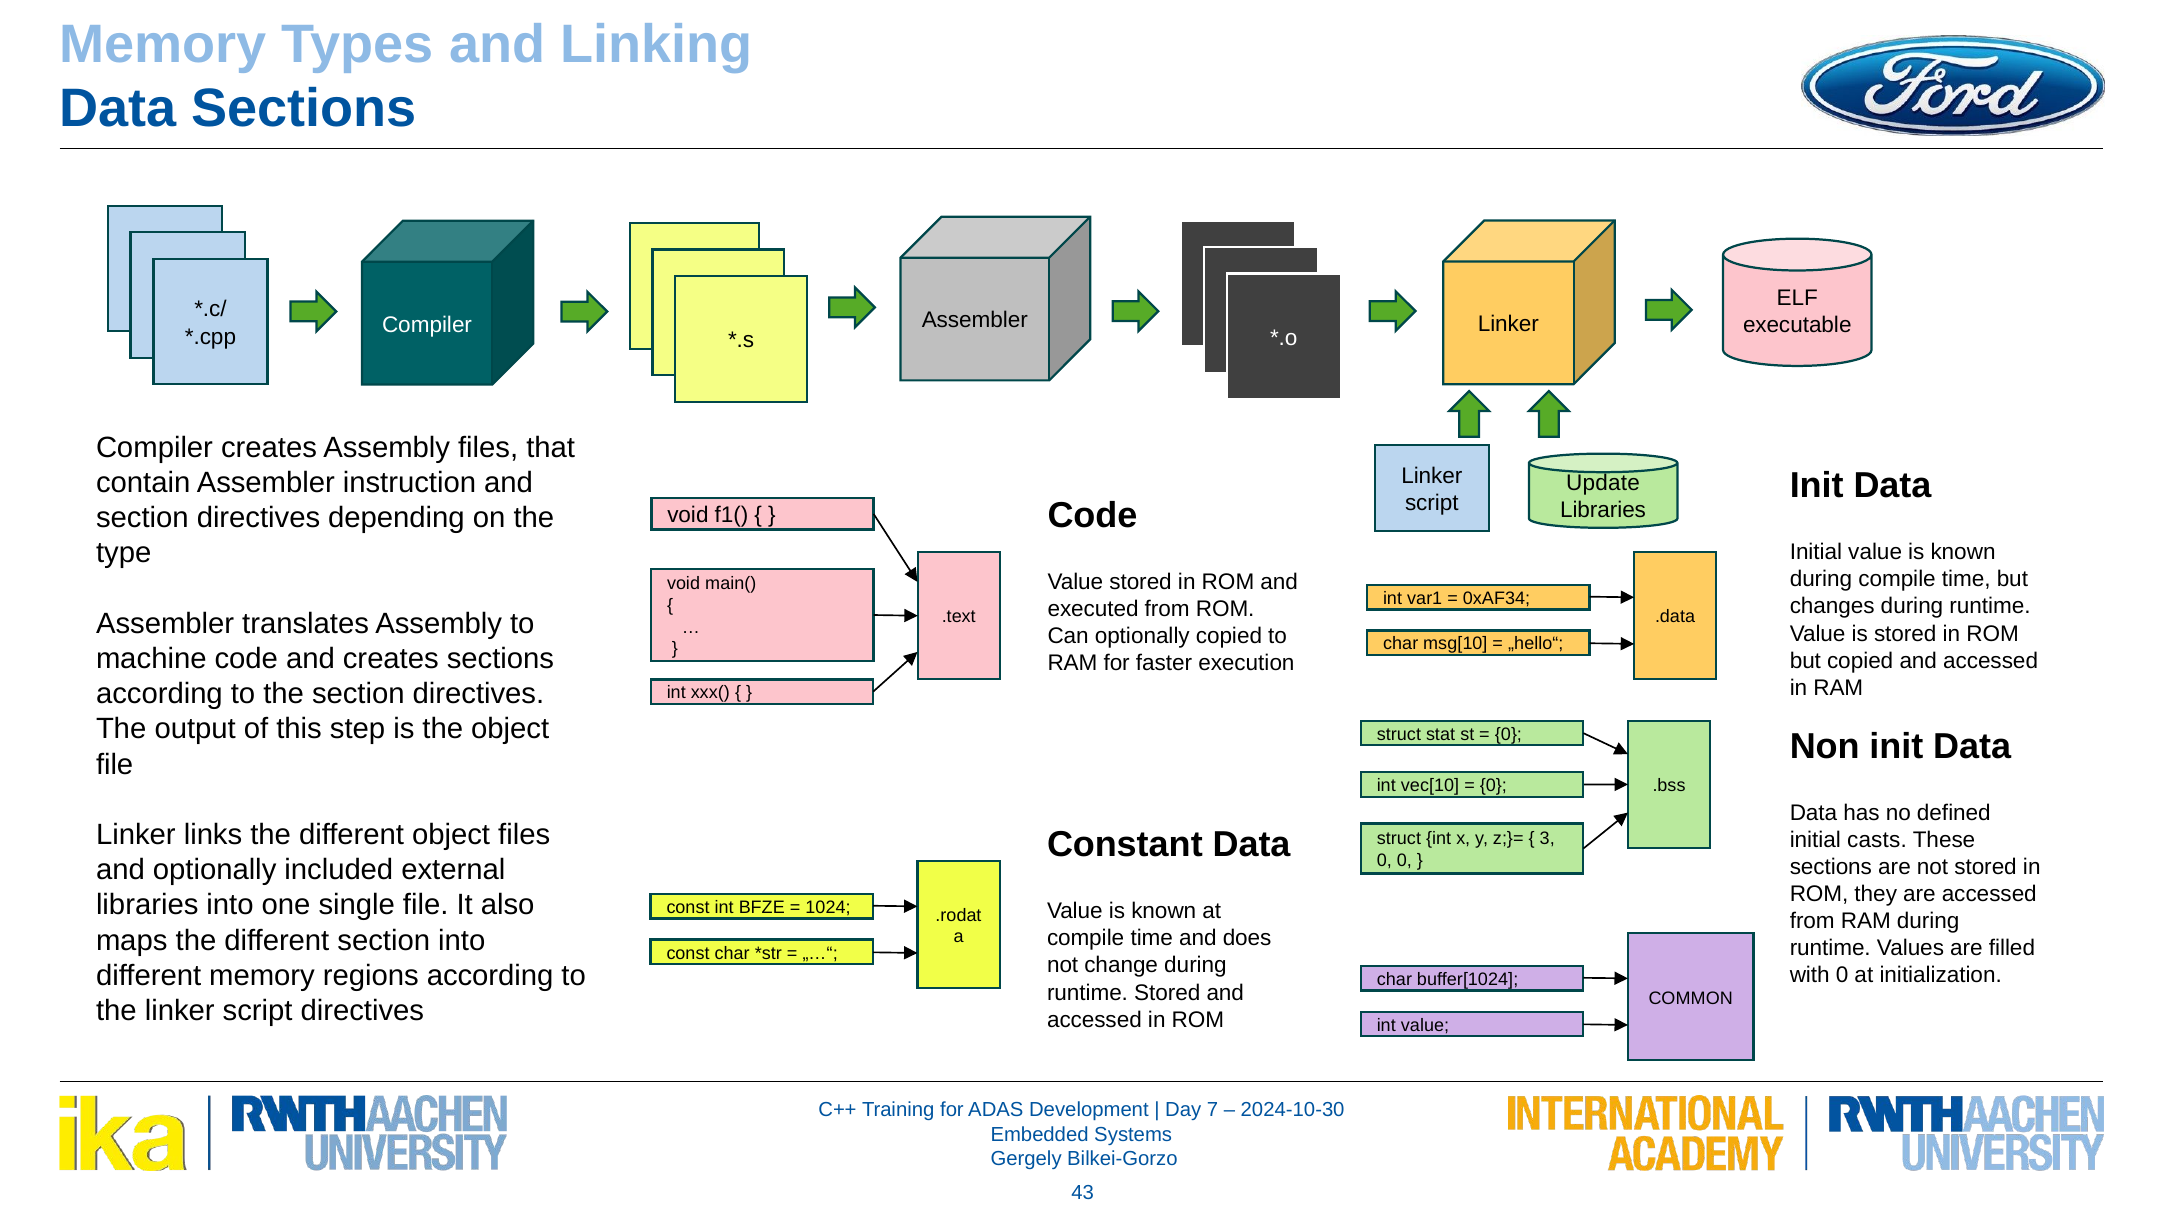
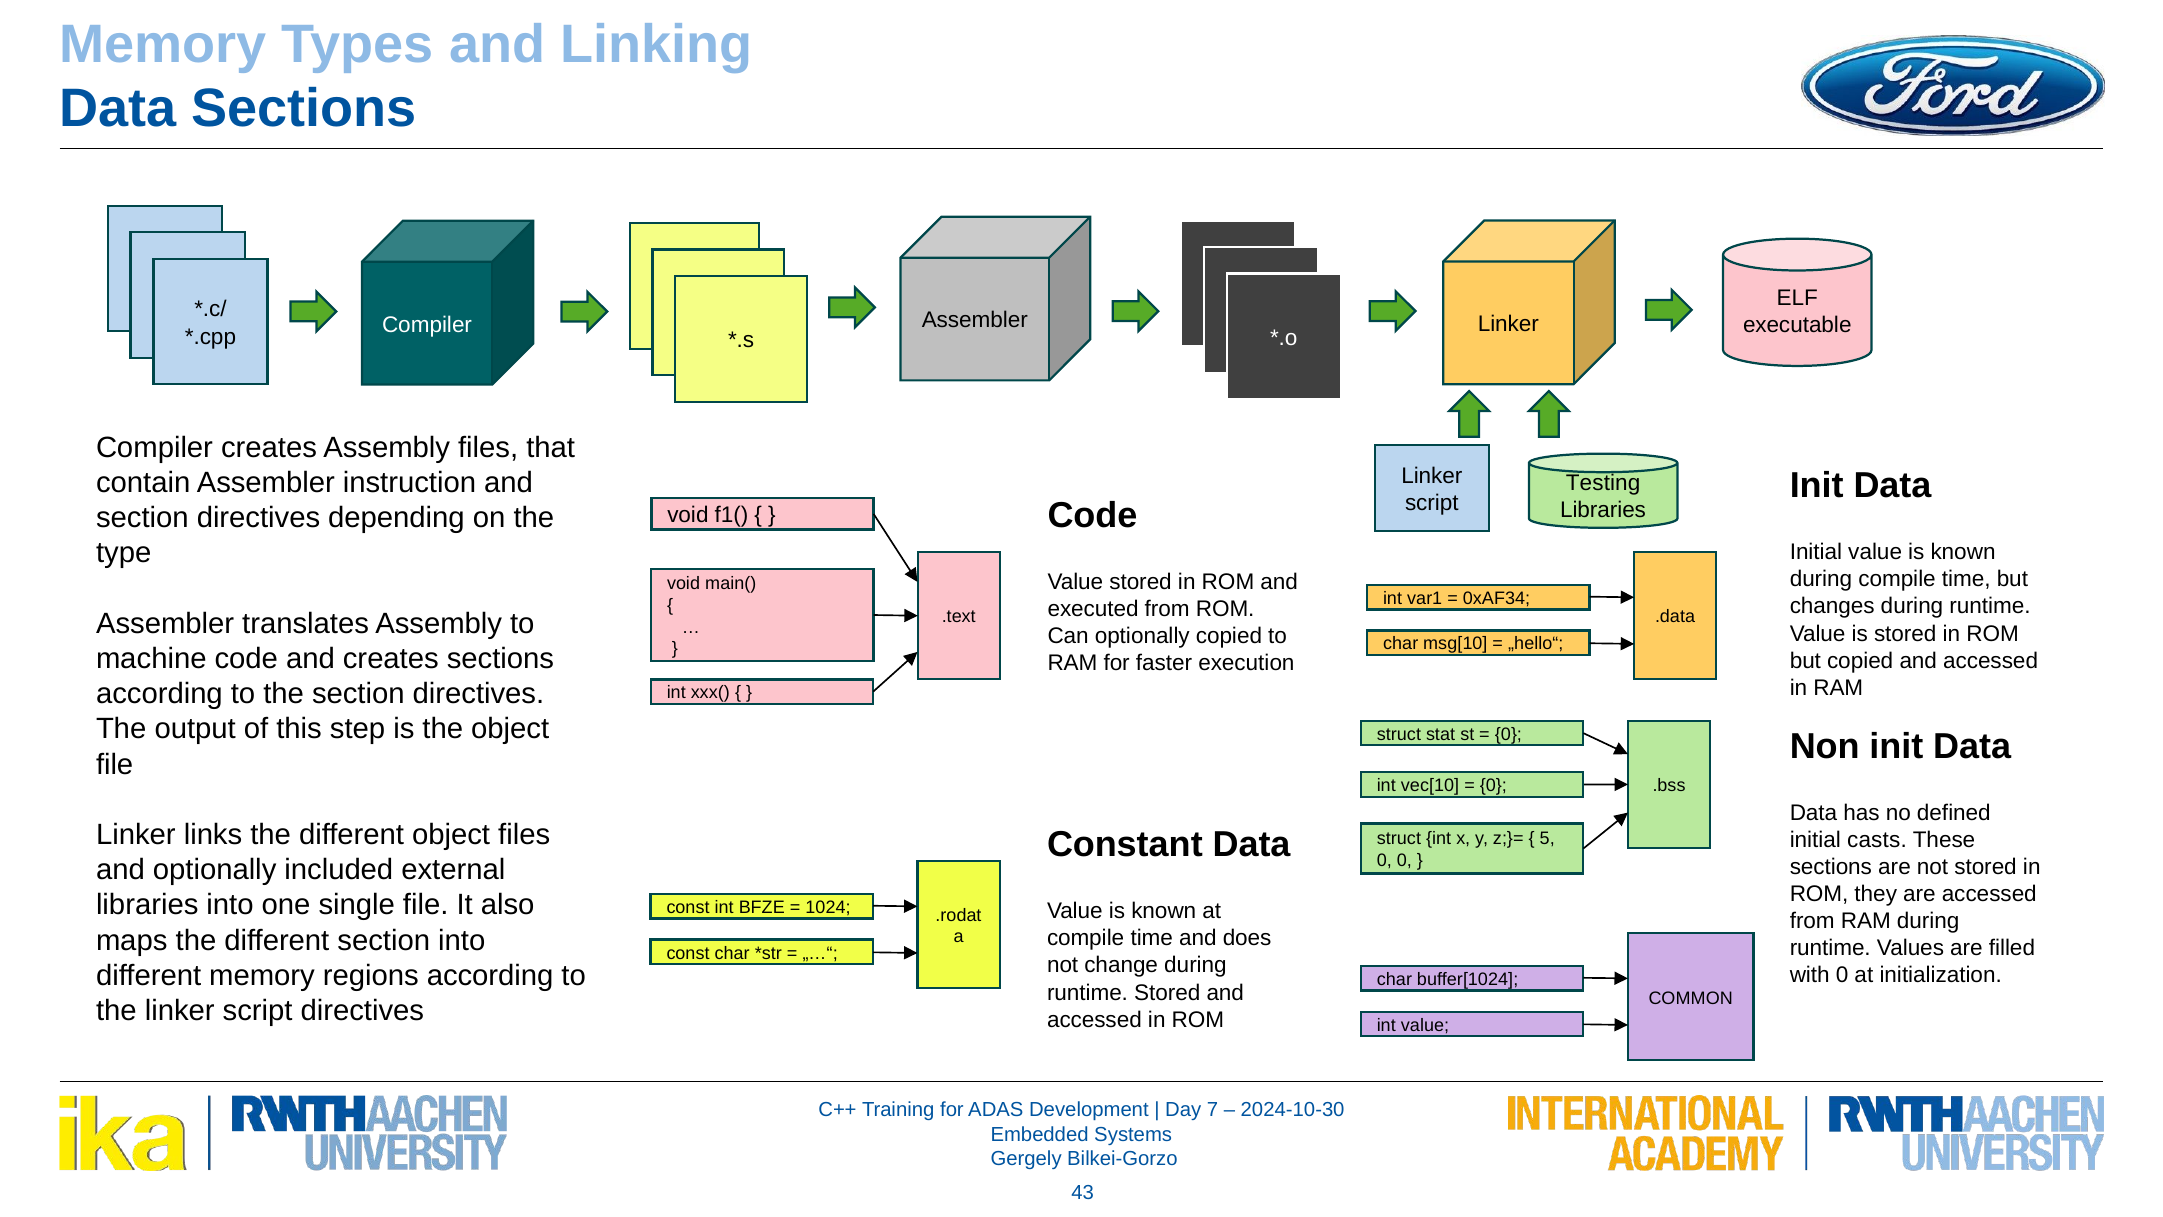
Update: Update -> Testing
3: 3 -> 5
